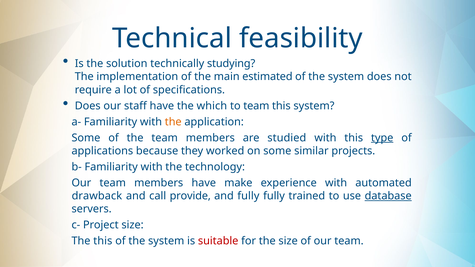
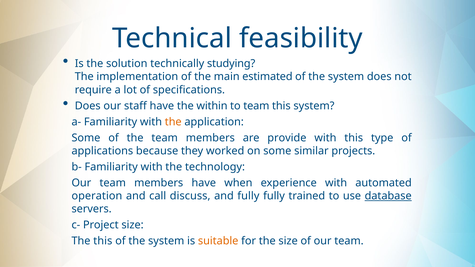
which: which -> within
studied: studied -> provide
type underline: present -> none
make: make -> when
drawback: drawback -> operation
provide: provide -> discuss
suitable colour: red -> orange
